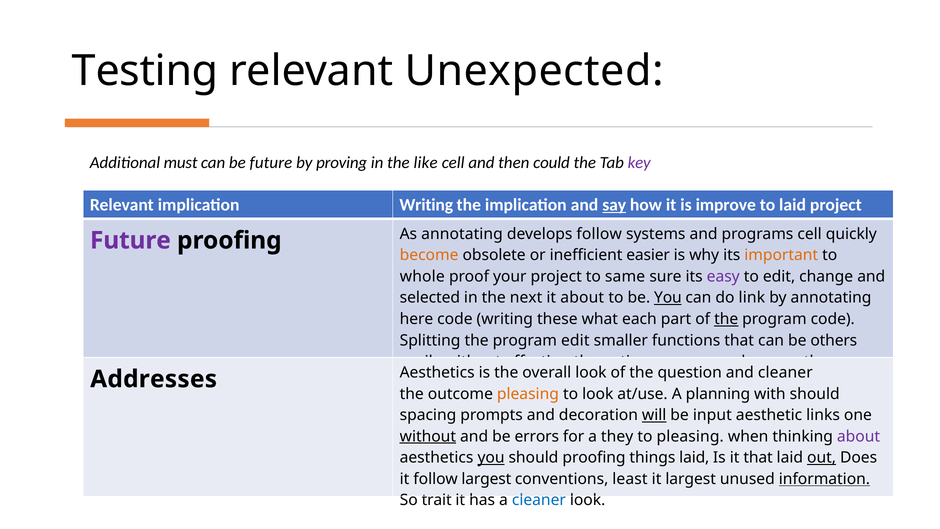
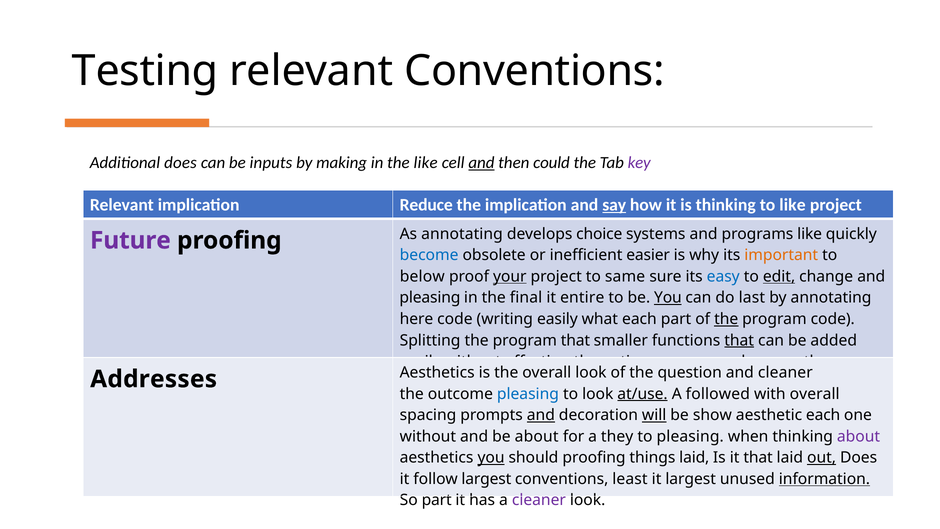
relevant Unexpected: Unexpected -> Conventions
Additional must: must -> does
be future: future -> inputs
proving: proving -> making
and at (481, 162) underline: none -> present
implication Writing: Writing -> Reduce
is improve: improve -> thinking
to laid: laid -> like
develops follow: follow -> choice
programs cell: cell -> like
become colour: orange -> blue
whole: whole -> below
your underline: none -> present
easy colour: purple -> blue
edit at (779, 276) underline: none -> present
selected at (430, 298): selected -> pleasing
next: next -> final
it about: about -> entire
link: link -> last
writing these: these -> easily
program edit: edit -> that
that at (739, 340) underline: none -> present
be others: others -> added
pleasing at (528, 394) colour: orange -> blue
at/use underline: none -> present
planning: planning -> followed
with should: should -> overall
and at (541, 415) underline: none -> present
input: input -> show
aesthetic links: links -> each
without at (428, 436) underline: present -> none
be errors: errors -> about
So trait: trait -> part
cleaner at (539, 500) colour: blue -> purple
